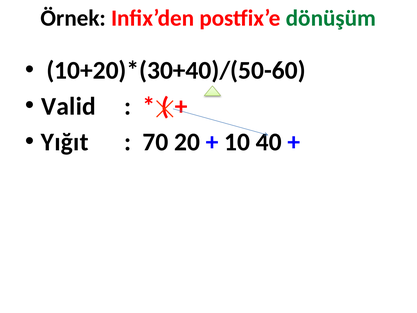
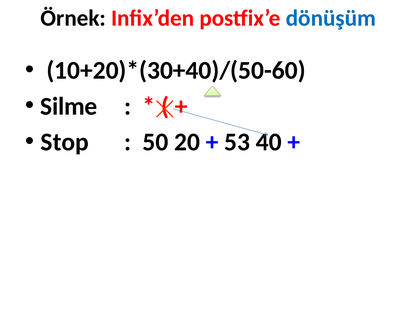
dönüşüm colour: green -> blue
Valid: Valid -> Silme
Yığıt: Yığıt -> Stop
70: 70 -> 50
10: 10 -> 53
